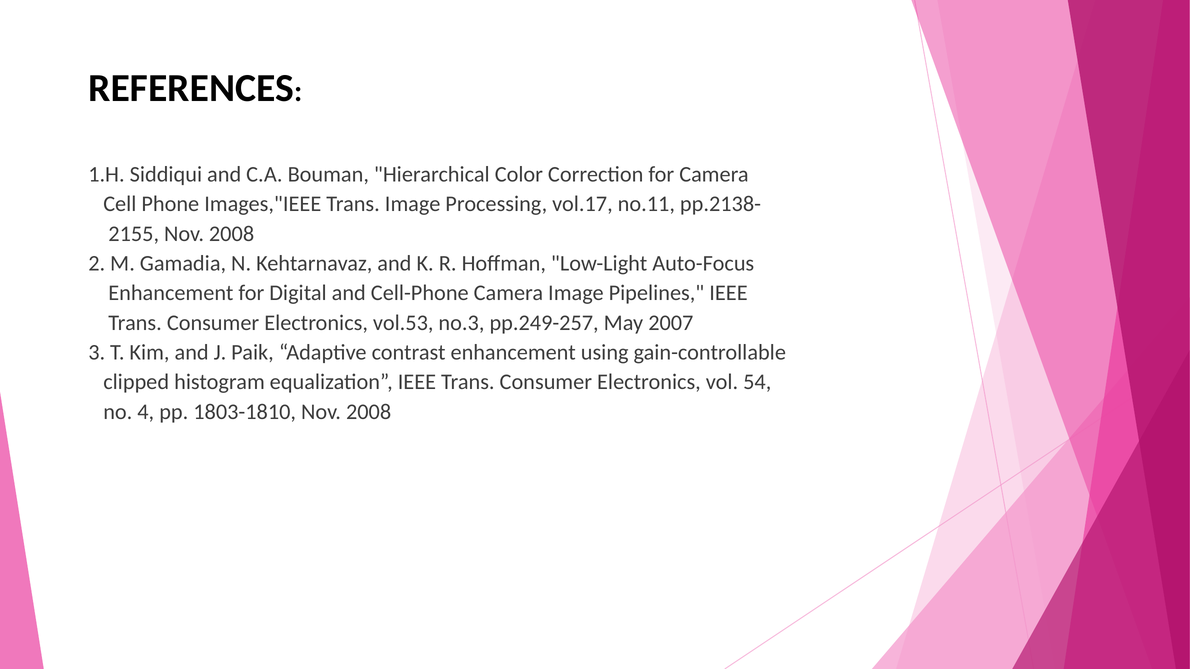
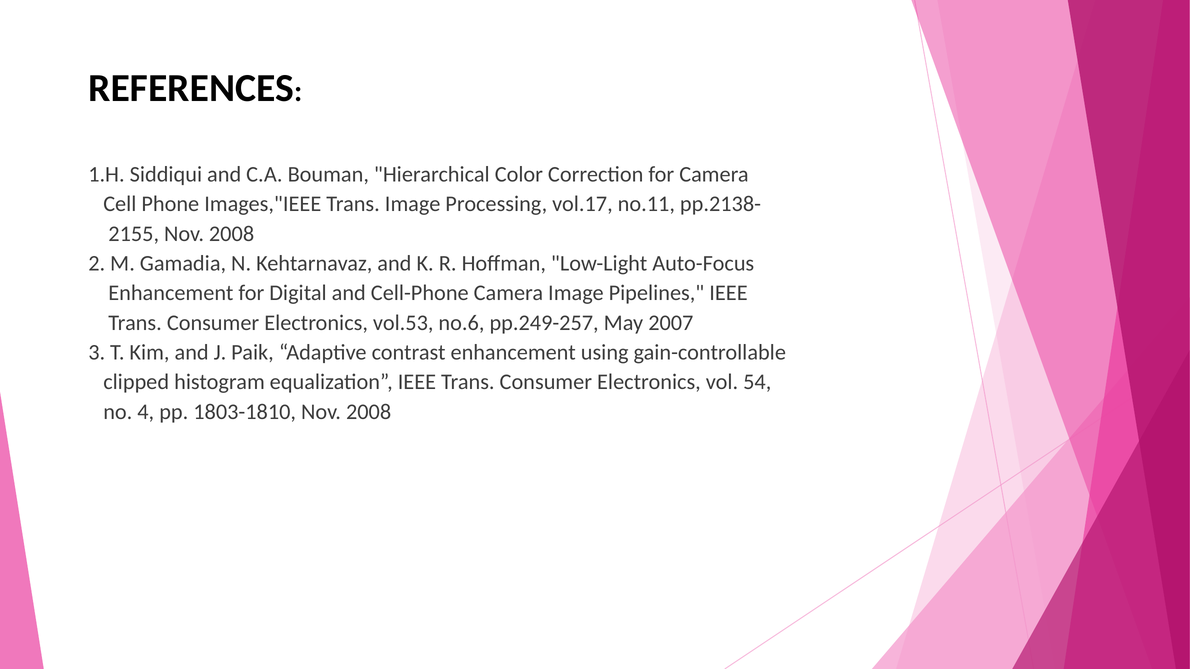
no.3: no.3 -> no.6
